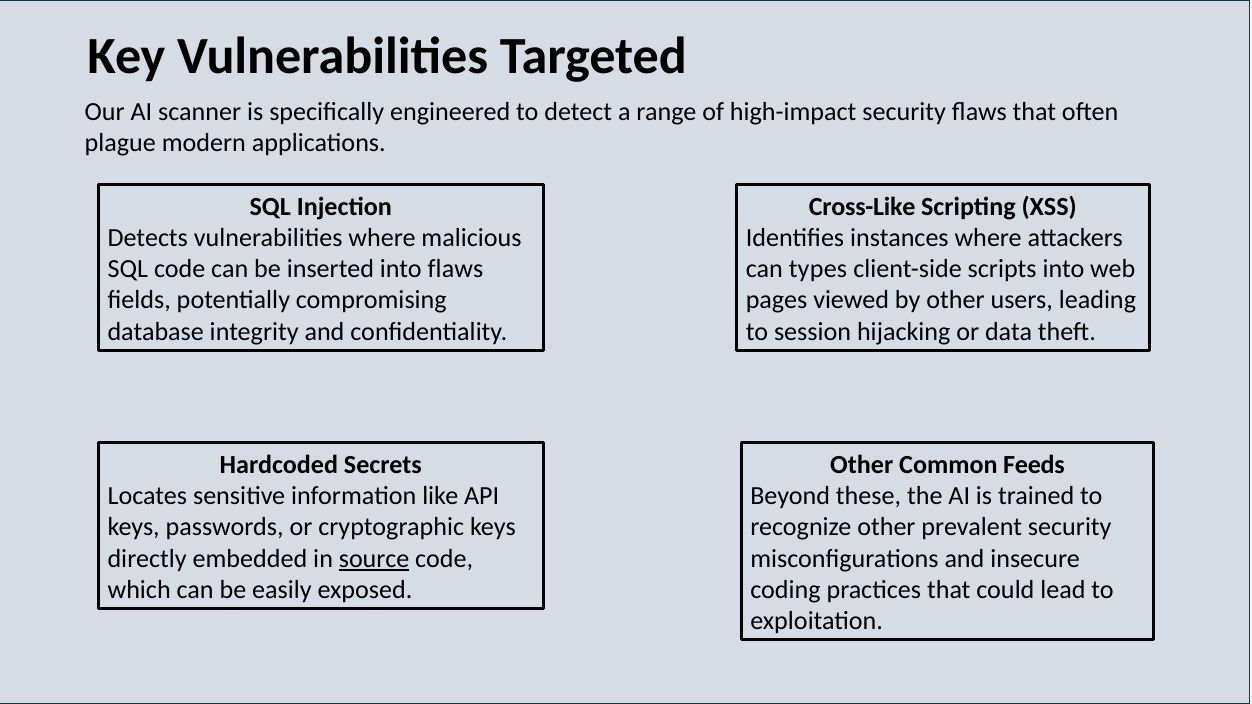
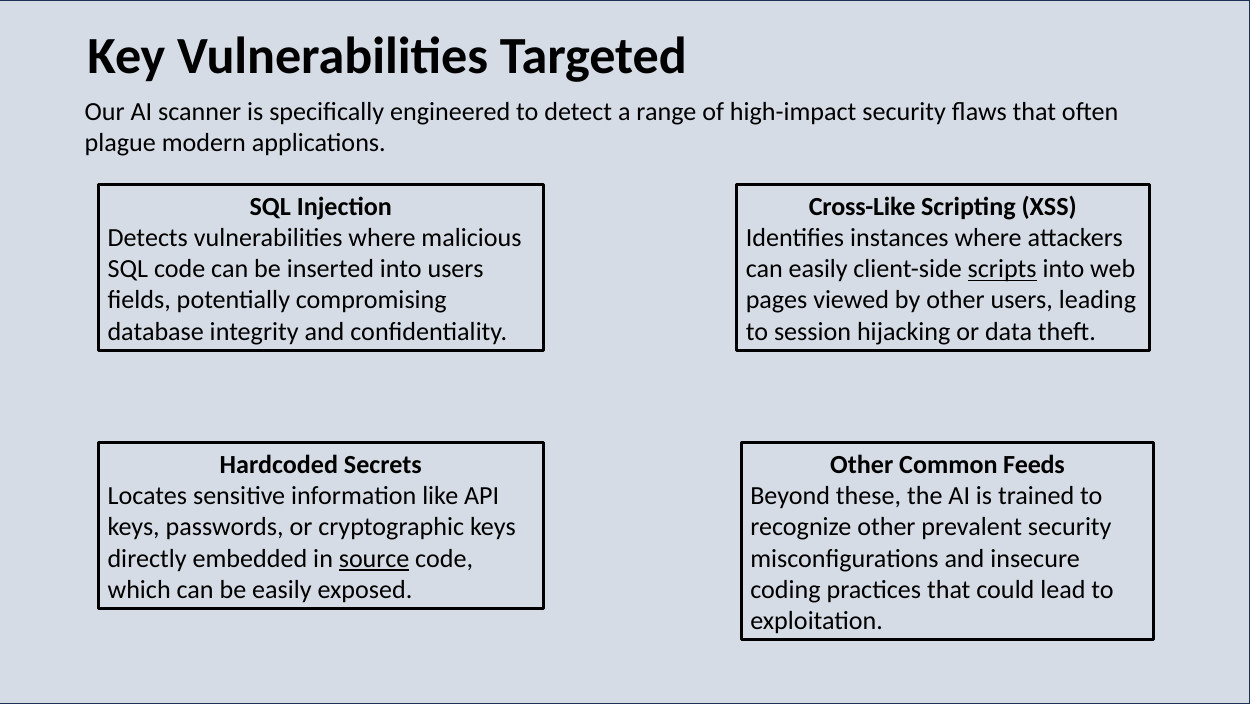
into flaws: flaws -> users
can types: types -> easily
scripts underline: none -> present
